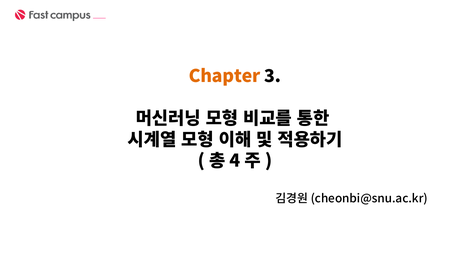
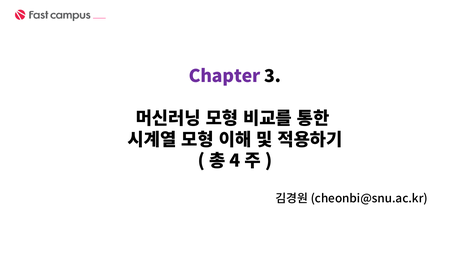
Chapter colour: orange -> purple
